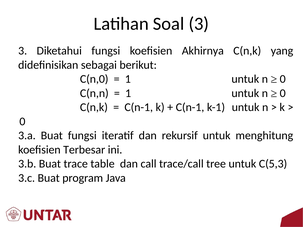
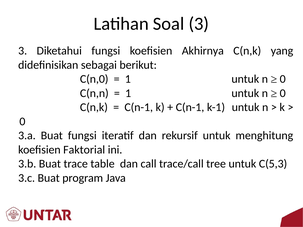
Terbesar: Terbesar -> Faktorial
